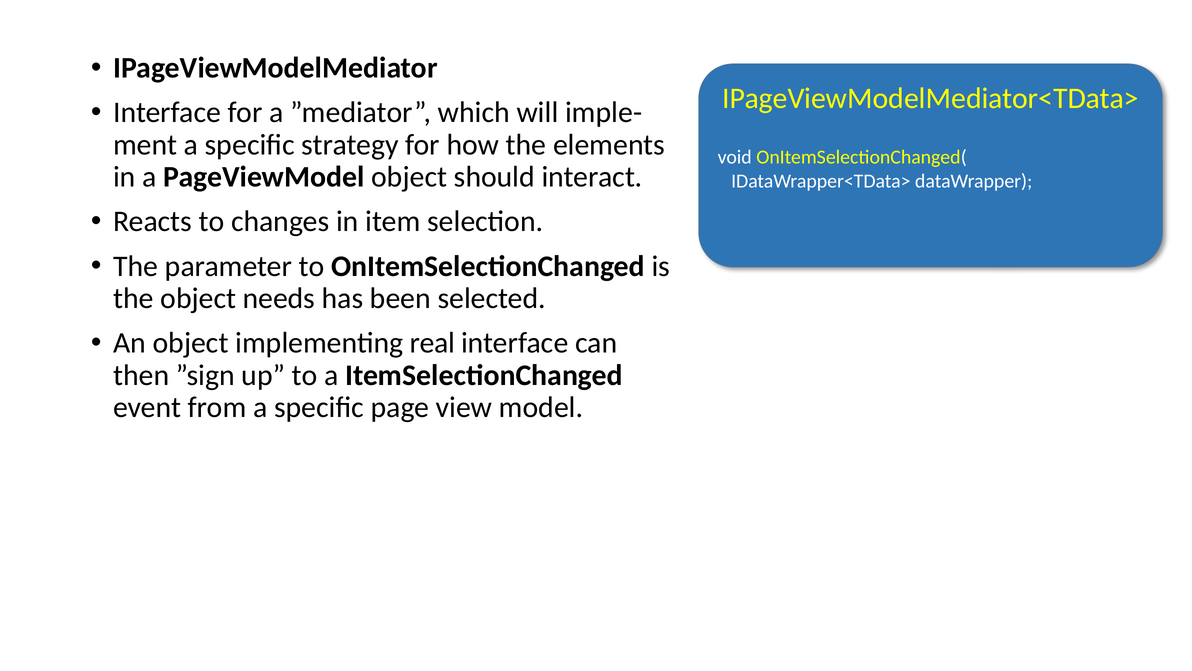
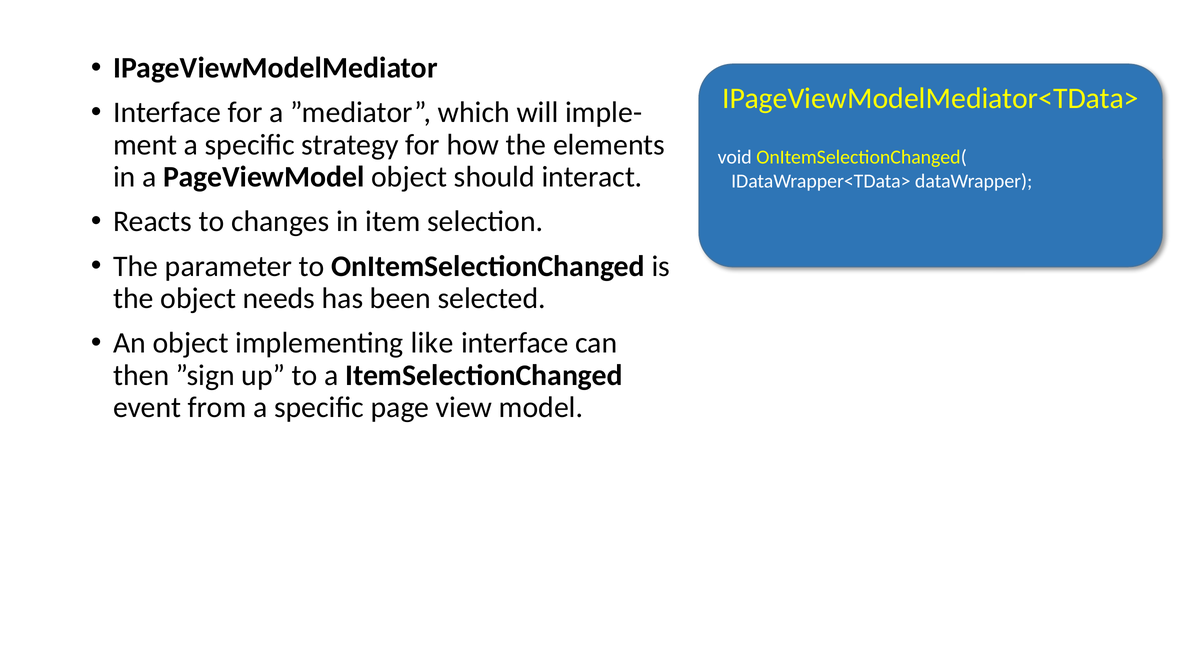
real: real -> like
